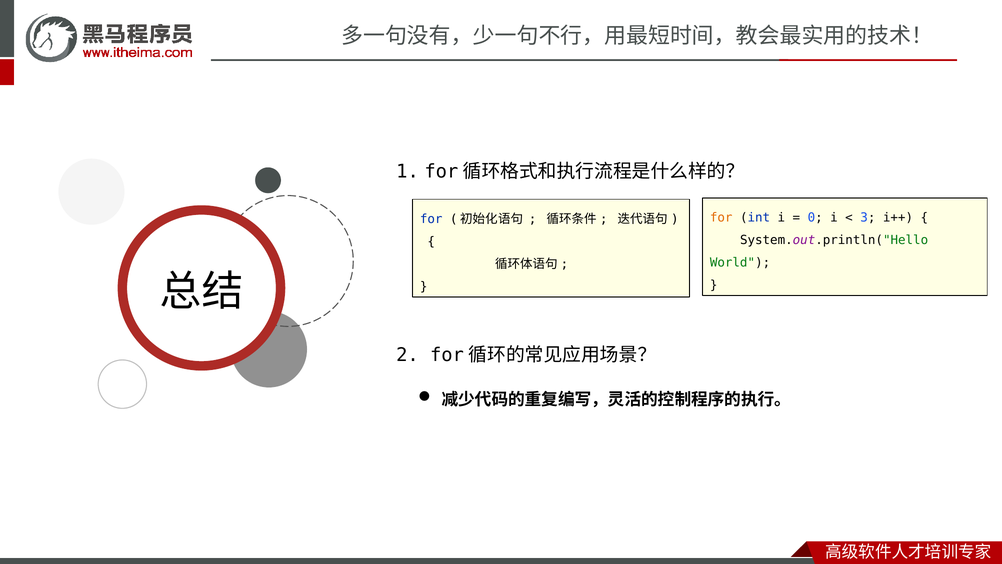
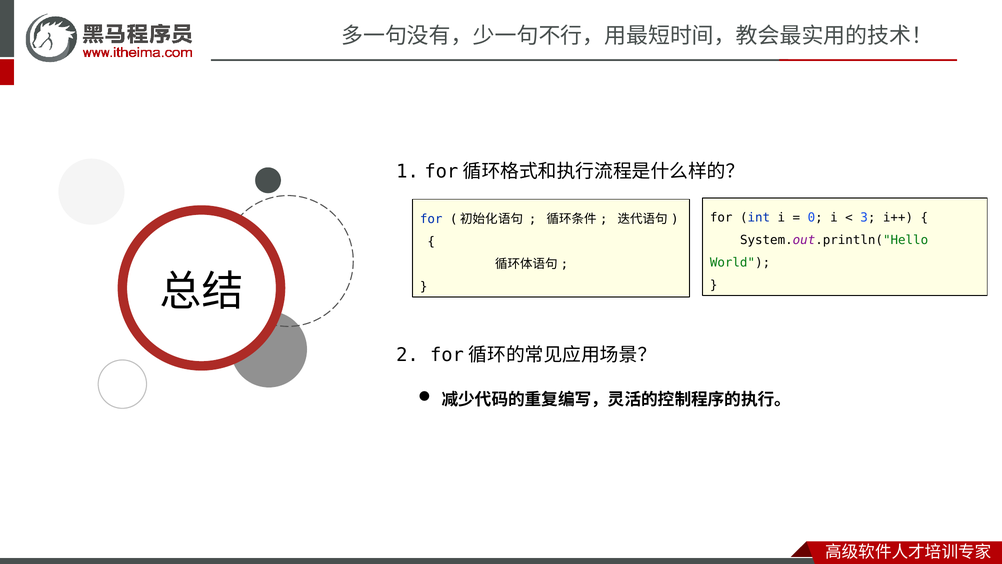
for at (721, 217) colour: orange -> black
